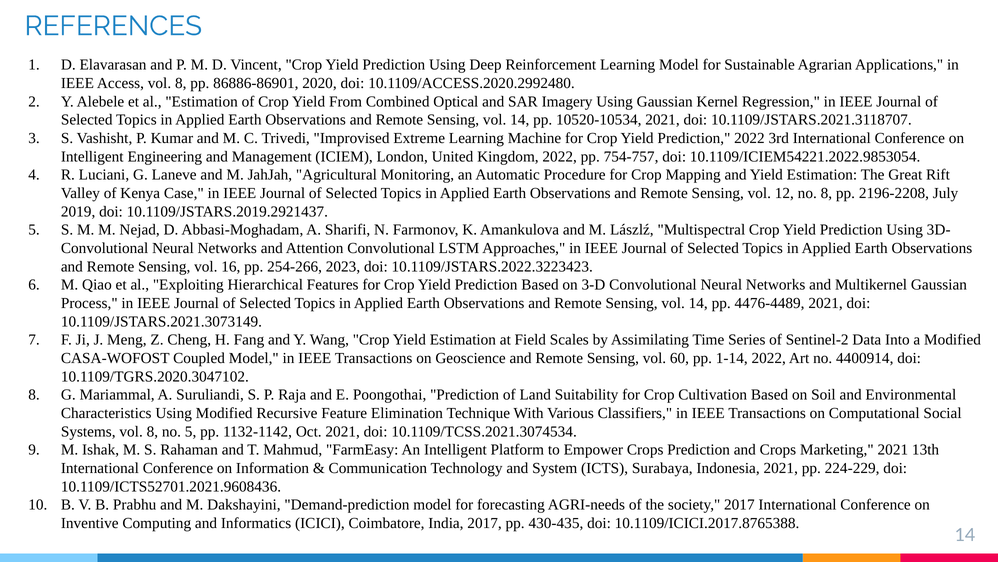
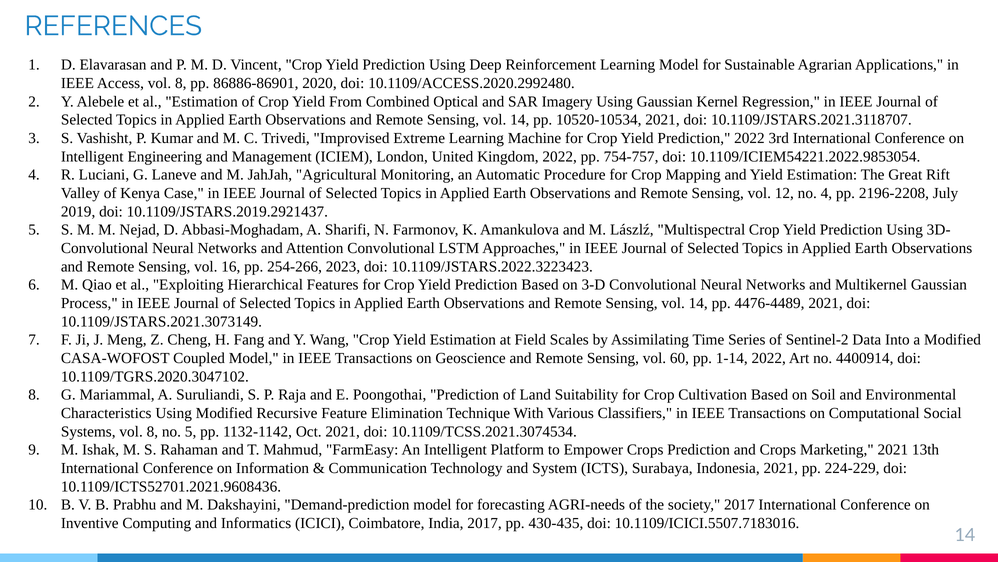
no 8: 8 -> 4
10.1109/ICICI.2017.8765388: 10.1109/ICICI.2017.8765388 -> 10.1109/ICICI.5507.7183016
